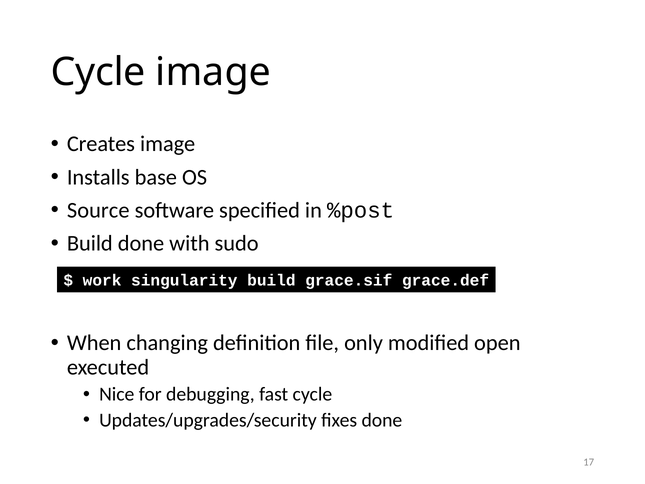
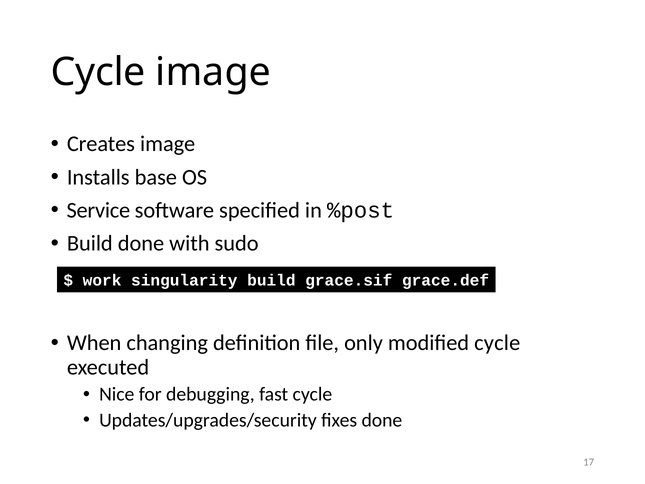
Source: Source -> Service
modified open: open -> cycle
